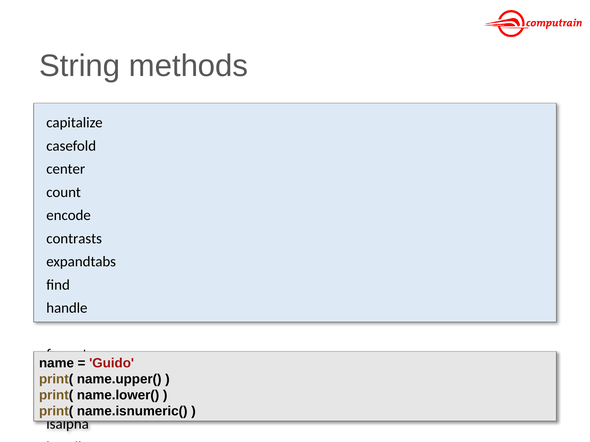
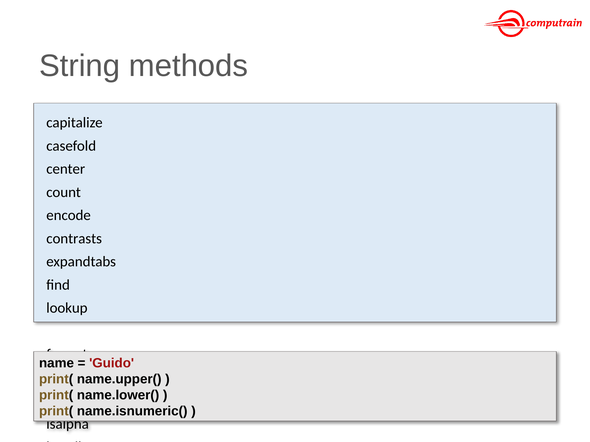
handle: handle -> lookup
